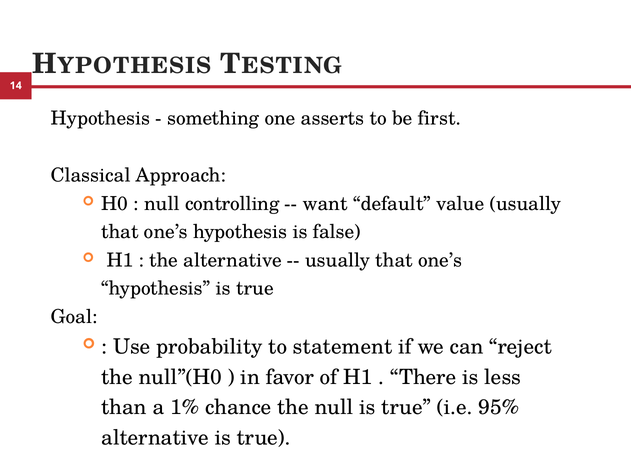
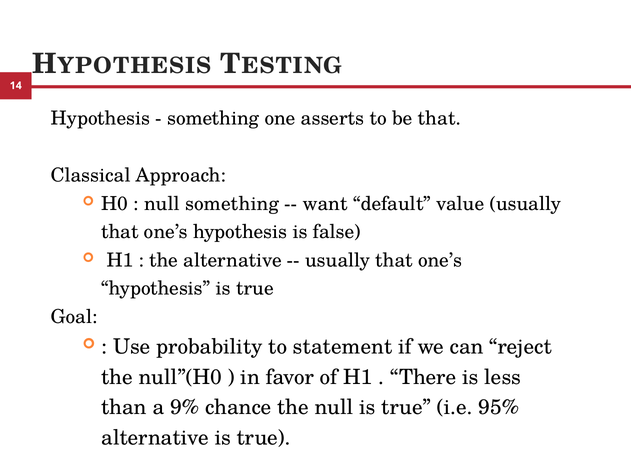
be first: first -> that
null controlling: controlling -> something
1%: 1% -> 9%
